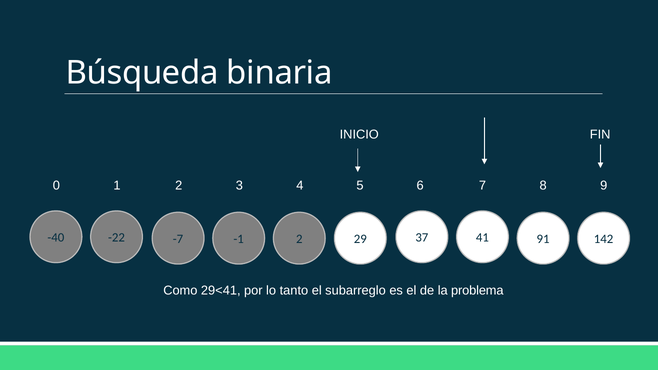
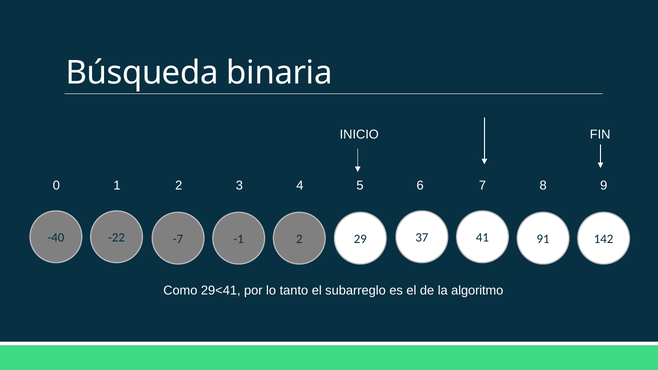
problema: problema -> algoritmo
